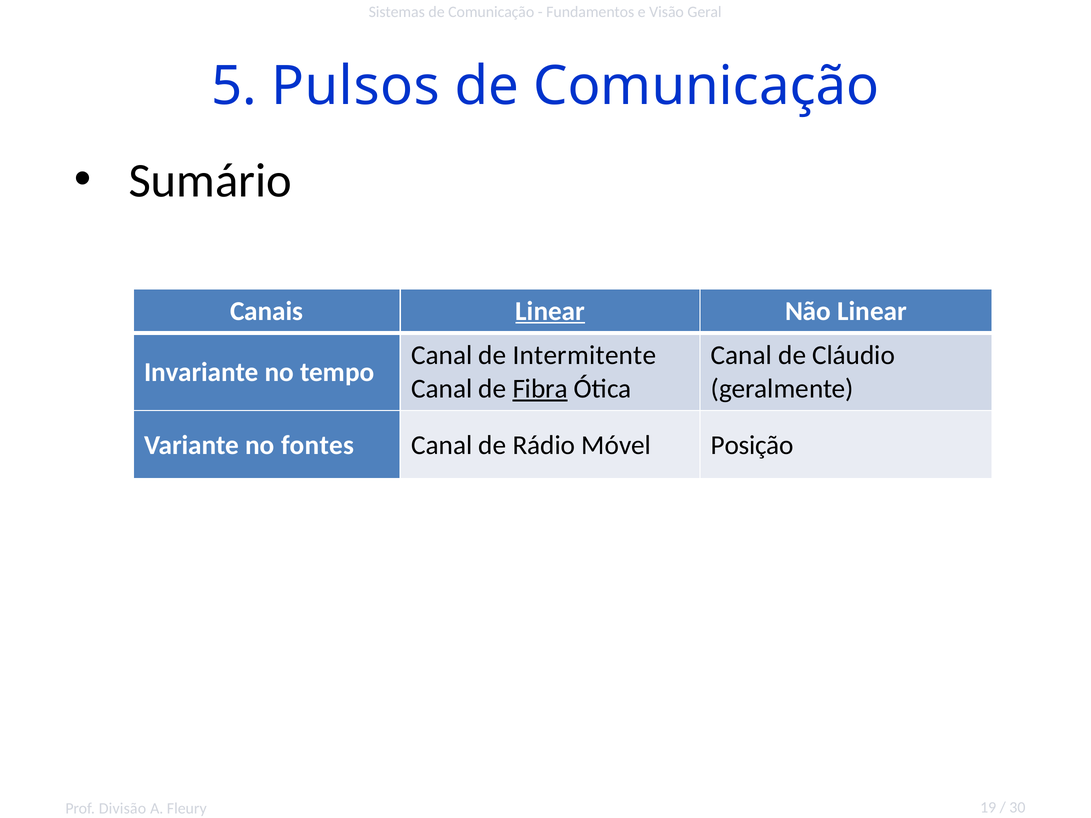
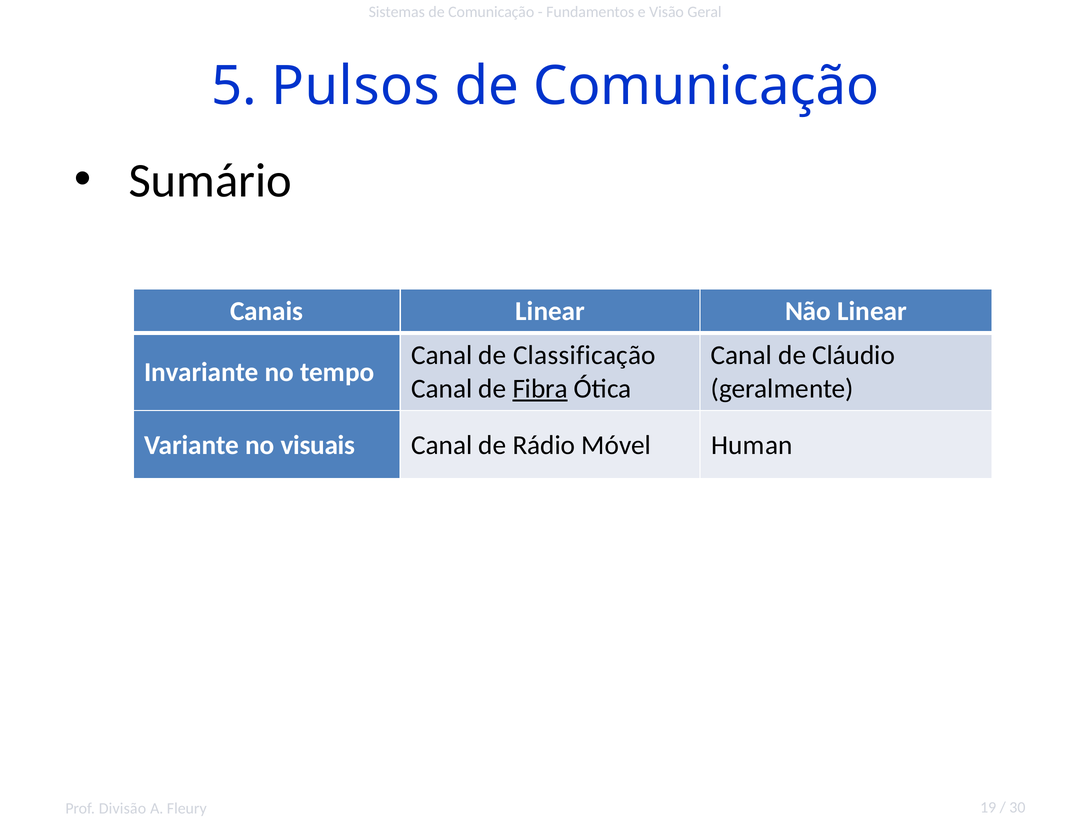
Linear at (550, 311) underline: present -> none
Intermitente: Intermitente -> Classificação
fontes: fontes -> visuais
Posição: Posição -> Human
